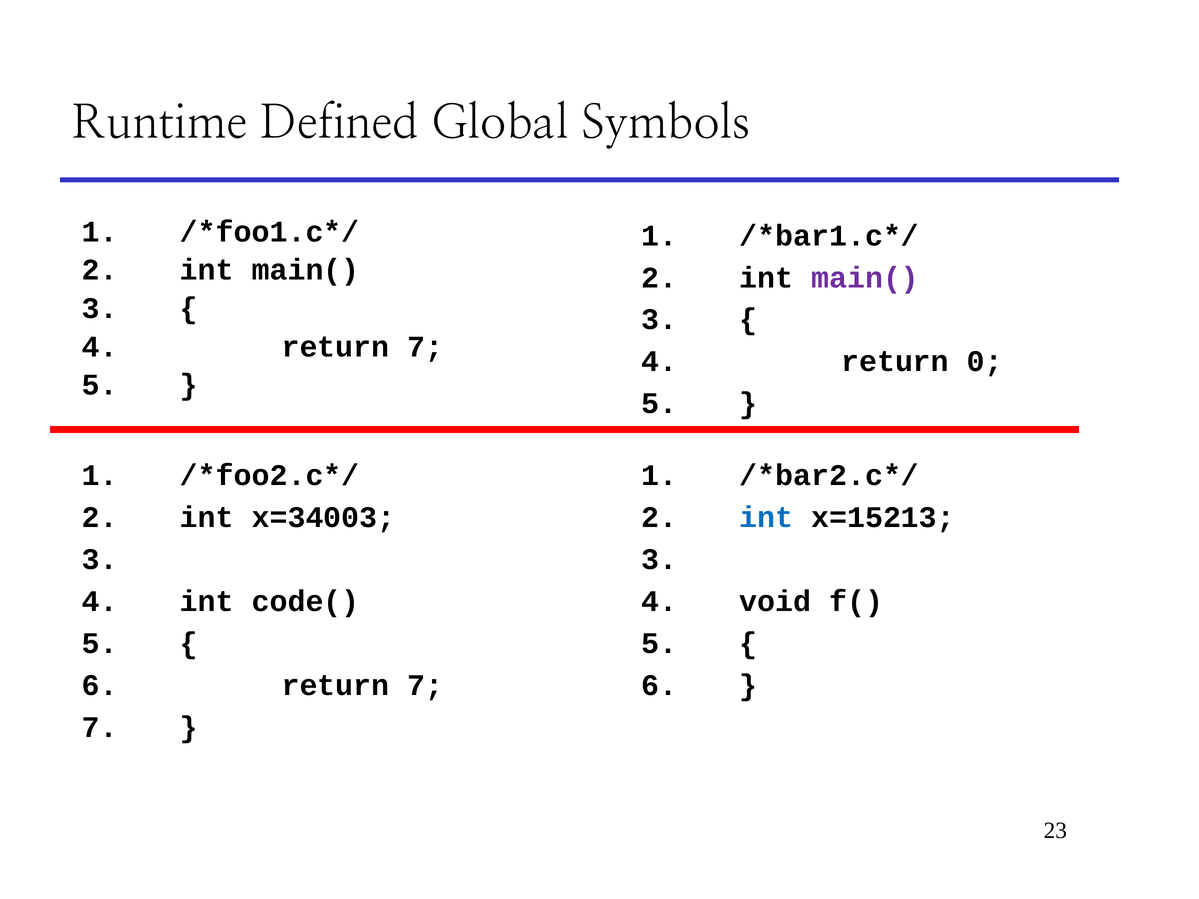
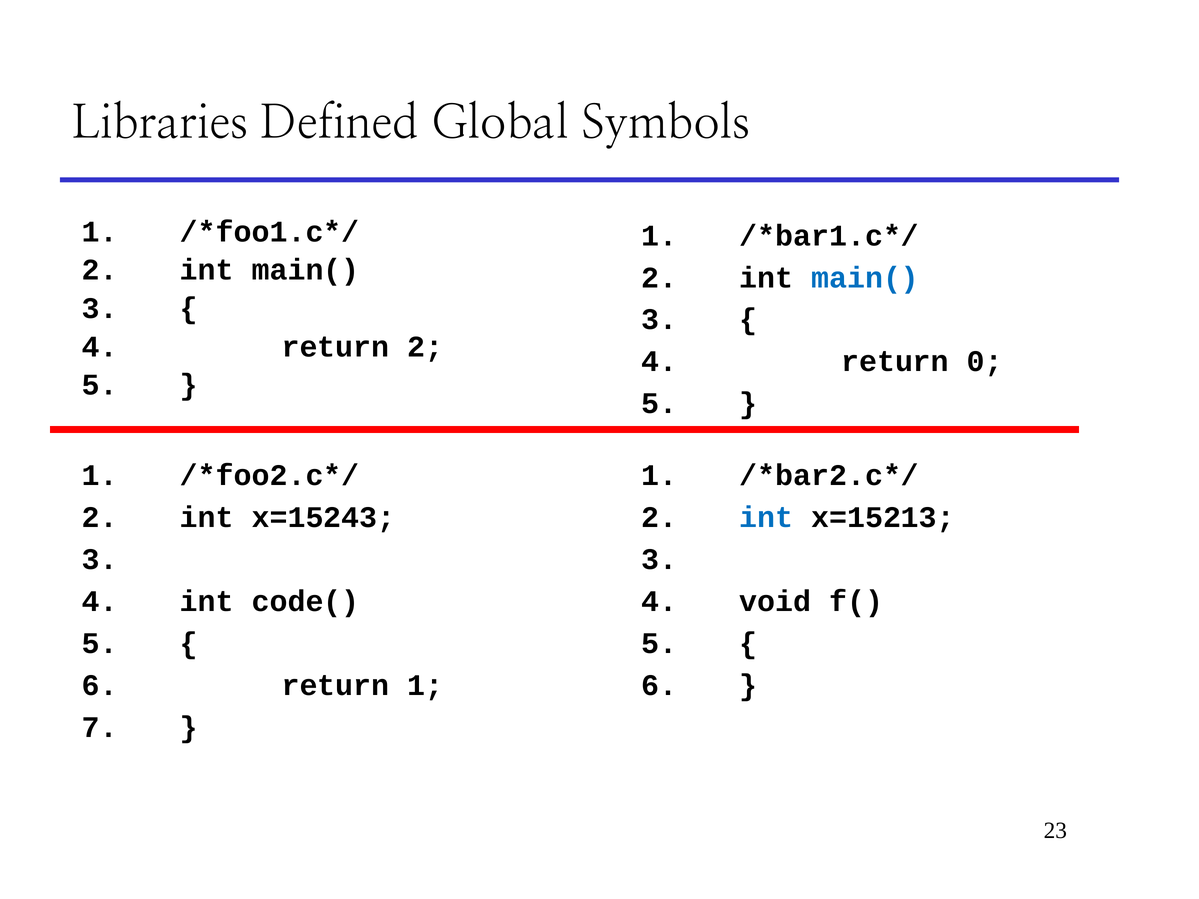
Runtime: Runtime -> Libraries
main( at (865, 278) colour: purple -> blue
7 at (425, 347): 7 -> 2
x=34003: x=34003 -> x=15243
7 at (425, 685): 7 -> 1
